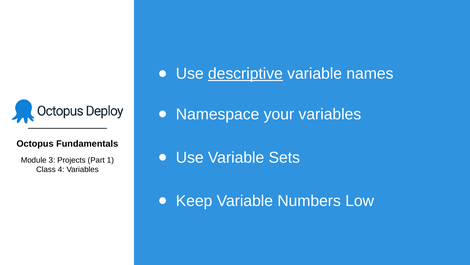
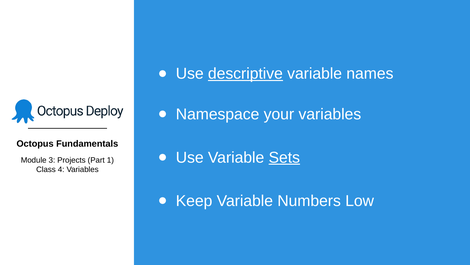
Sets underline: none -> present
